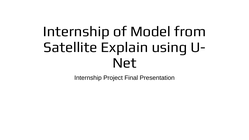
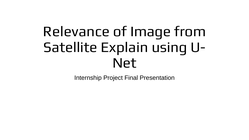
Internship at (76, 32): Internship -> Relevance
Model: Model -> Image
